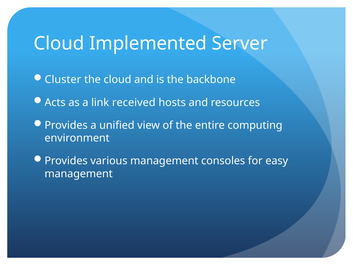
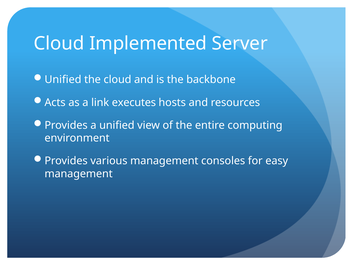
Cluster at (63, 80): Cluster -> Unified
received: received -> executes
